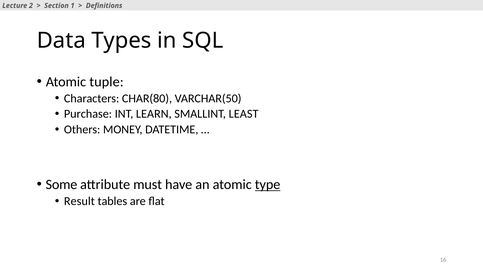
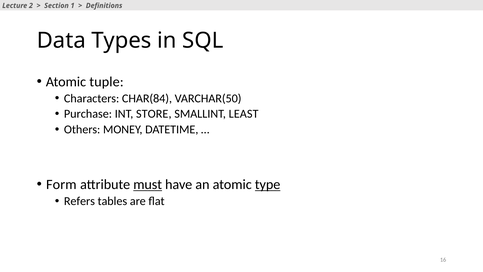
CHAR(80: CHAR(80 -> CHAR(84
LEARN: LEARN -> STORE
Some: Some -> Form
must underline: none -> present
Result: Result -> Refers
